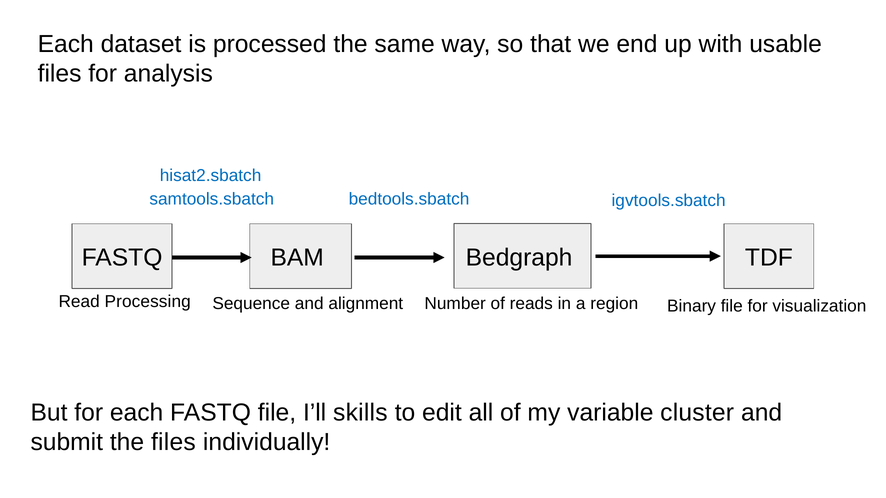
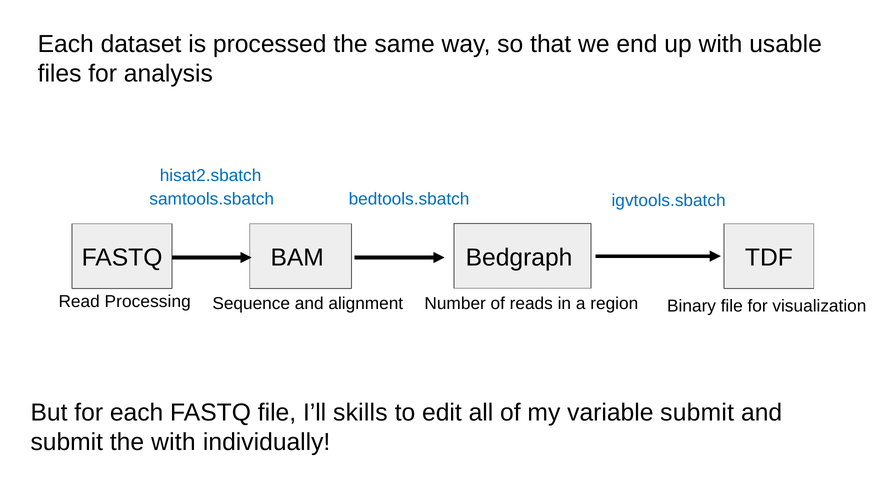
variable cluster: cluster -> submit
the files: files -> with
